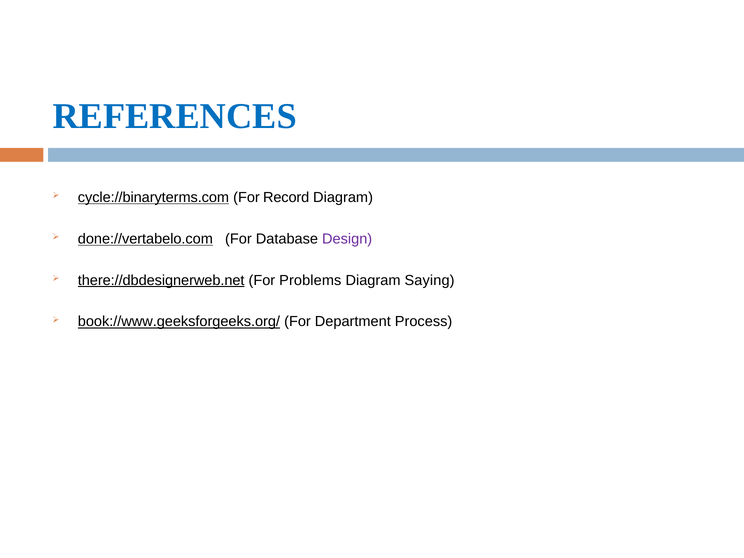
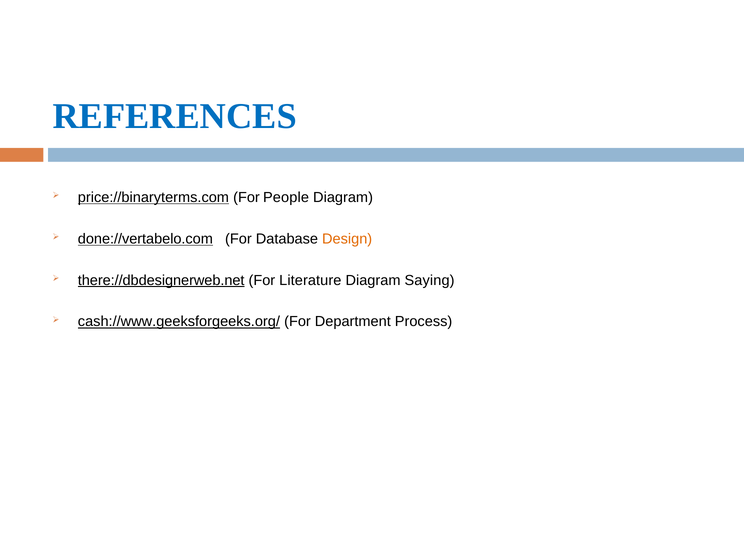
cycle://binaryterms.com: cycle://binaryterms.com -> price://binaryterms.com
Record: Record -> People
Design colour: purple -> orange
Problems: Problems -> Literature
book://www.geeksforgeeks.org/: book://www.geeksforgeeks.org/ -> cash://www.geeksforgeeks.org/
